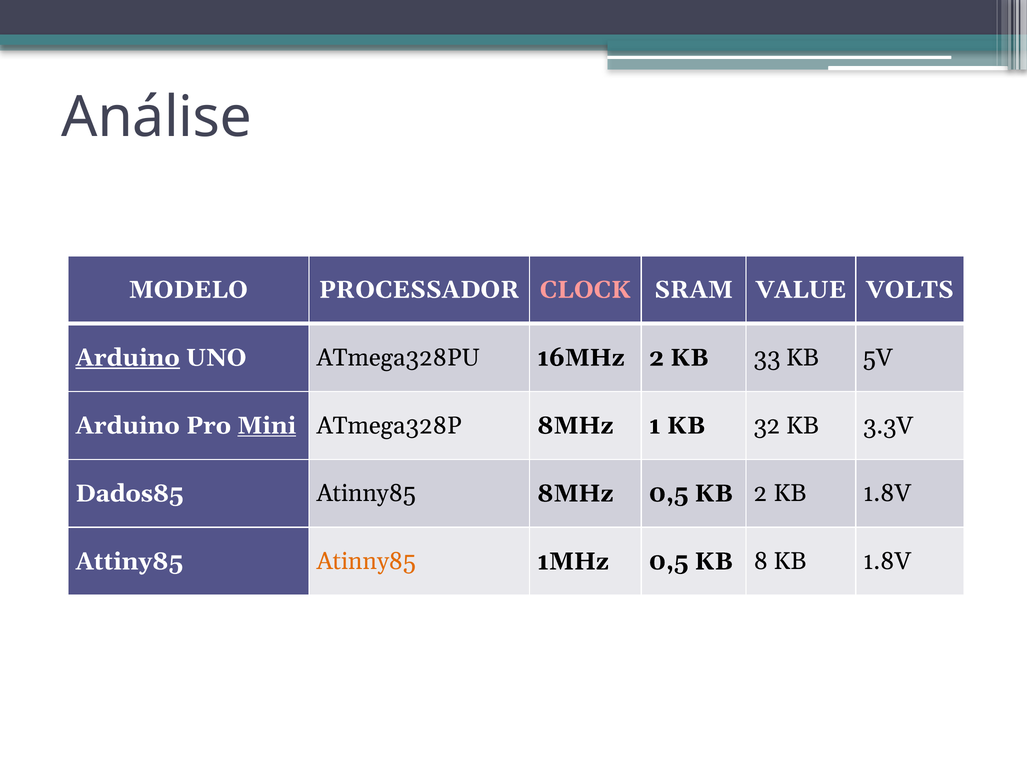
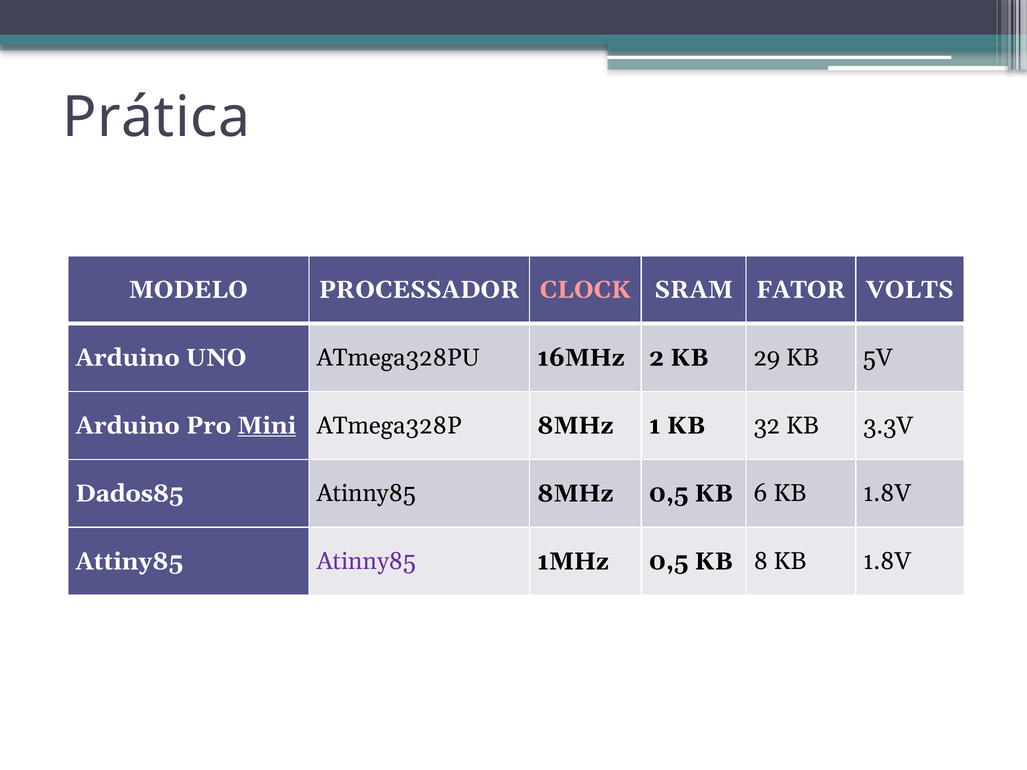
Análise: Análise -> Prática
VALUE: VALUE -> FATOR
Arduino at (128, 358) underline: present -> none
33: 33 -> 29
KB 2: 2 -> 6
Atinny85 at (366, 562) colour: orange -> purple
